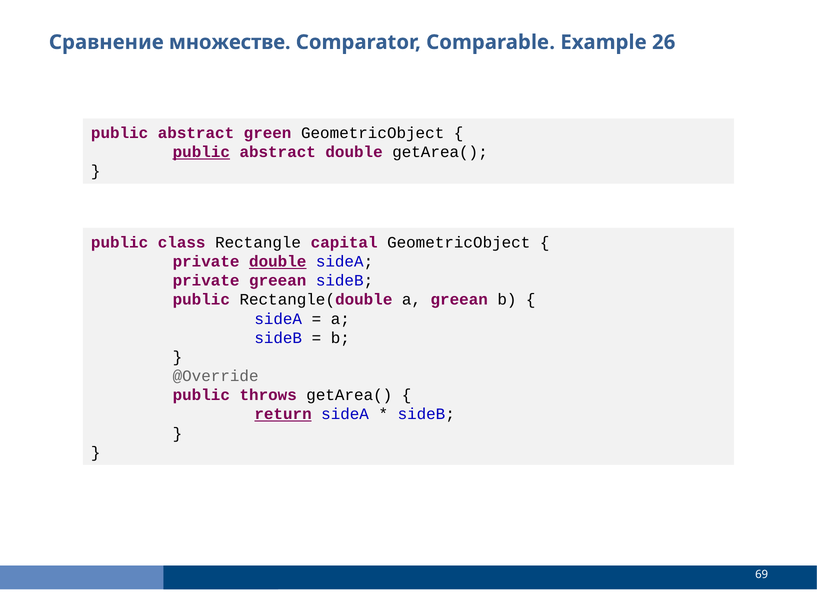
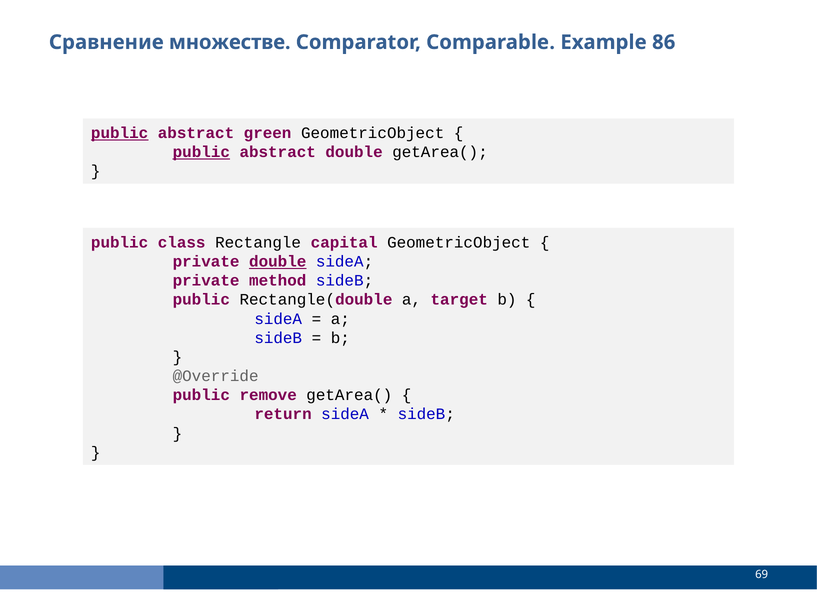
26: 26 -> 86
public at (120, 133) underline: none -> present
private greean: greean -> method
a greean: greean -> target
throws: throws -> remove
return underline: present -> none
